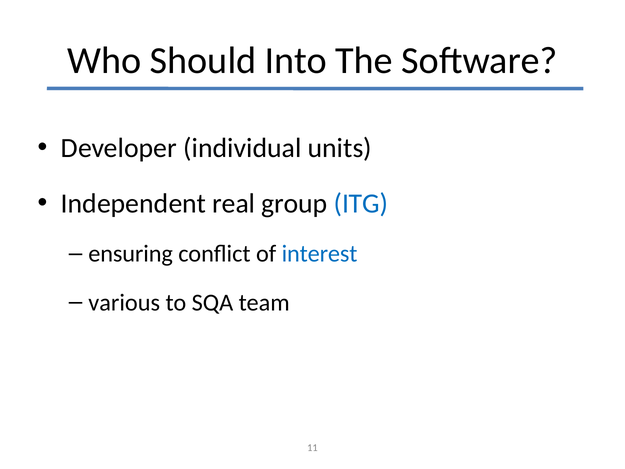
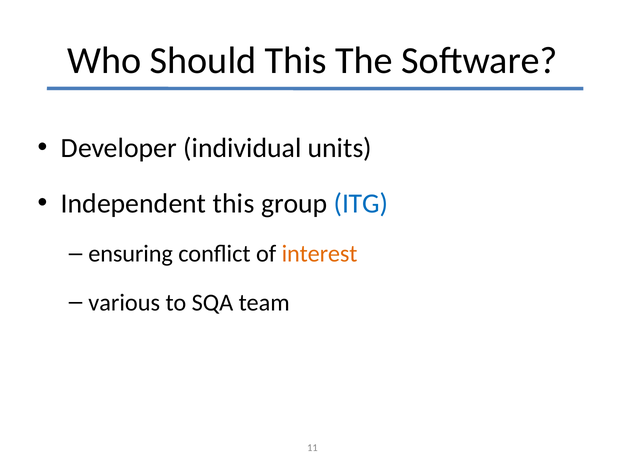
Should Into: Into -> This
Independent real: real -> this
interest colour: blue -> orange
